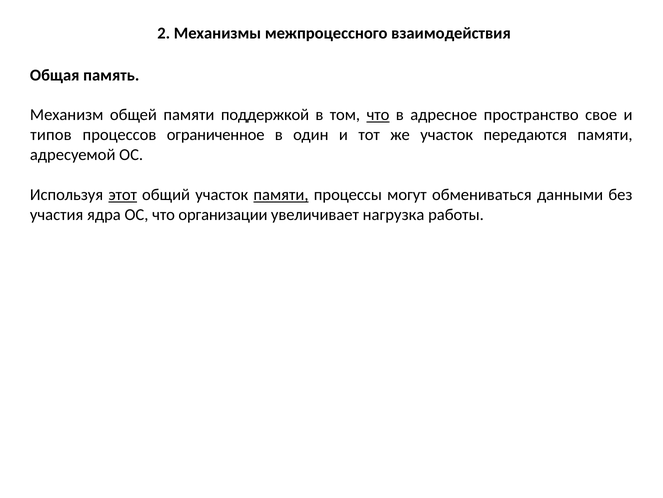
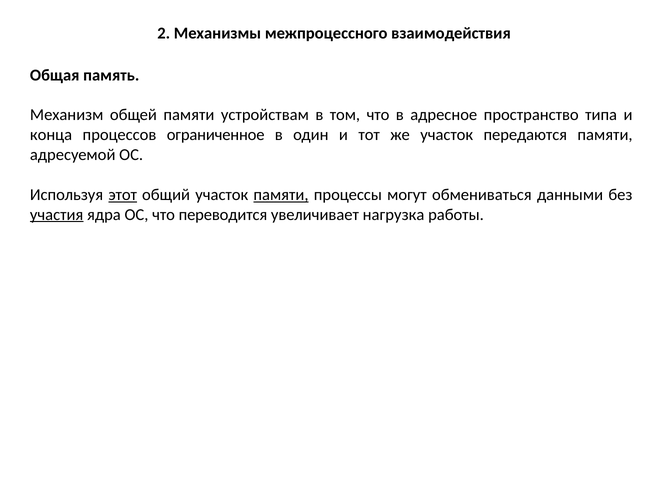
поддержкой: поддержкой -> устройствам
что at (378, 115) underline: present -> none
свое: свое -> типа
типов: типов -> конца
участия underline: none -> present
организации: организации -> переводится
